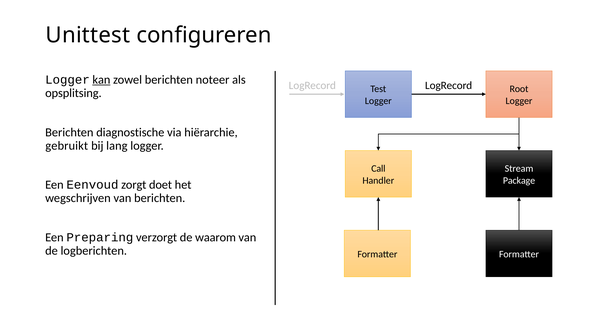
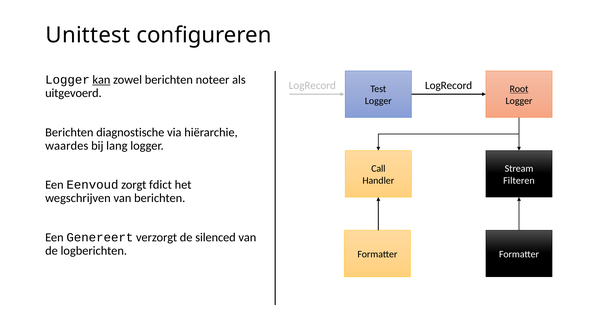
Root underline: none -> present
opsplitsing: opsplitsing -> uitgevoerd
gebruikt: gebruikt -> waardes
Package: Package -> Filteren
doet: doet -> fdict
Preparing: Preparing -> Genereert
waarom: waarom -> silenced
